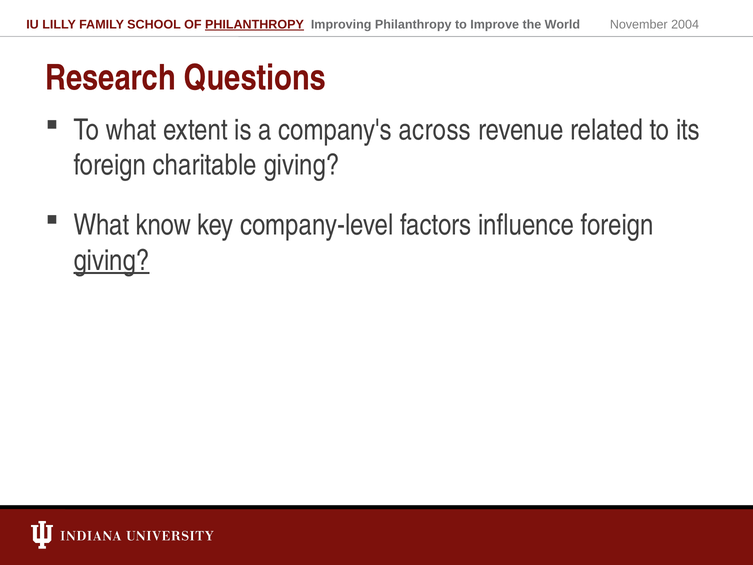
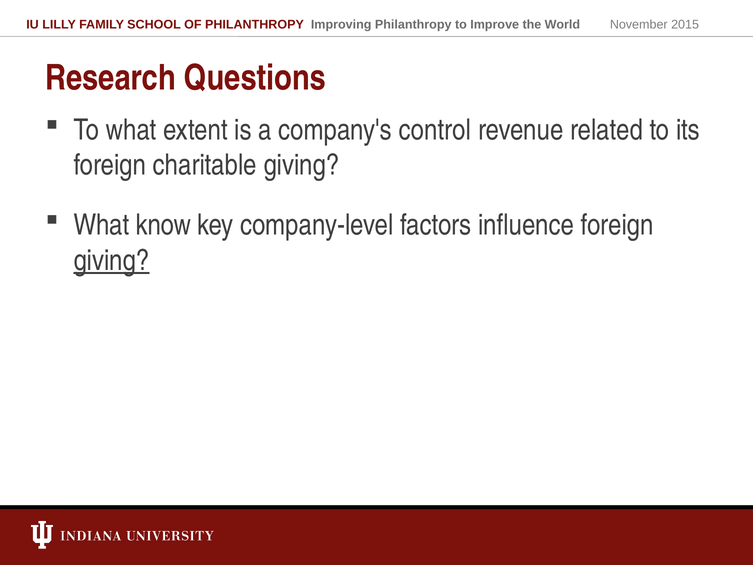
PHILANTHROPY at (254, 25) underline: present -> none
2004: 2004 -> 2015
across: across -> control
